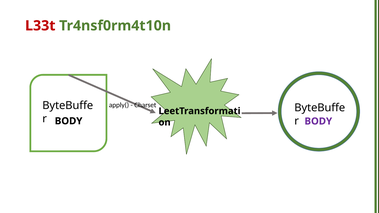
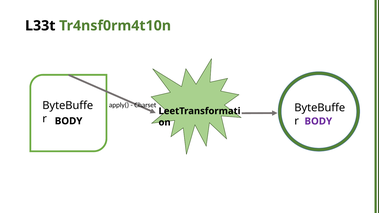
L33t colour: red -> black
